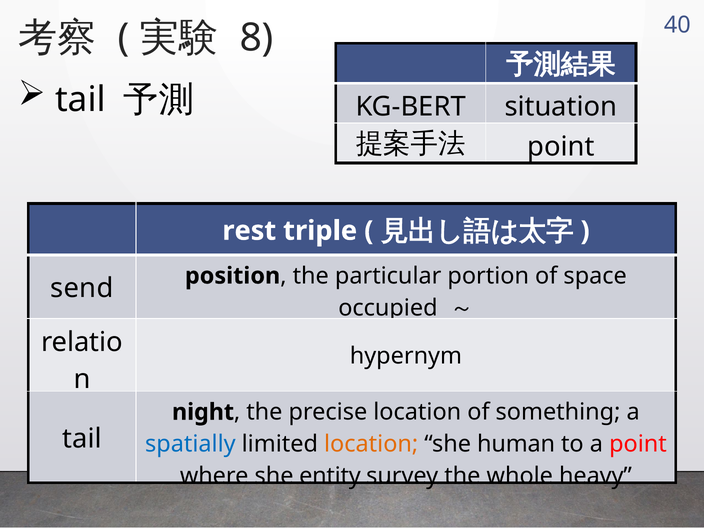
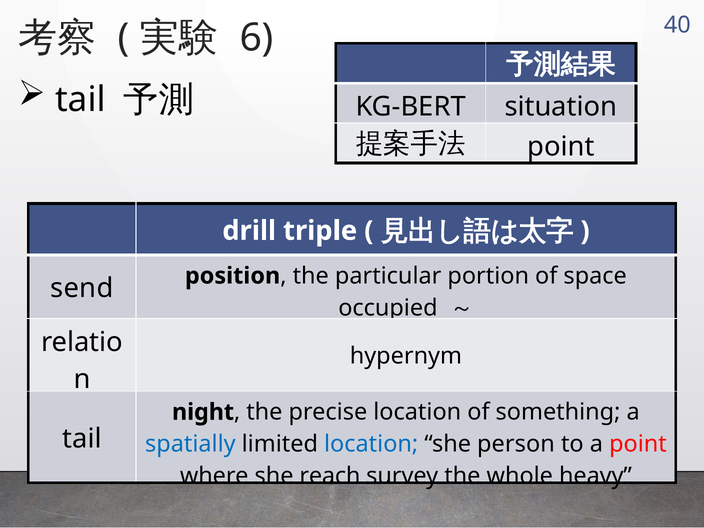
8: 8 -> 6
rest: rest -> drill
location at (371, 444) colour: orange -> blue
human: human -> person
entity: entity -> reach
